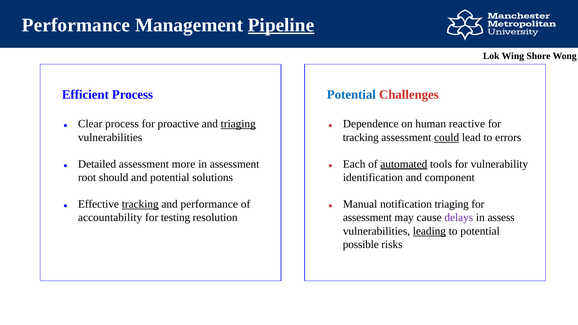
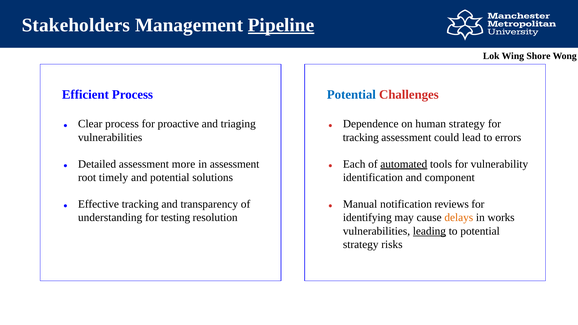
Performance at (76, 25): Performance -> Stakeholders
triaging at (238, 124) underline: present -> none
human reactive: reactive -> strategy
could underline: present -> none
should: should -> timely
tracking at (140, 204) underline: present -> none
and performance: performance -> transparency
notification triaging: triaging -> reviews
accountability: accountability -> understanding
assessment at (367, 218): assessment -> identifying
delays colour: purple -> orange
assess: assess -> works
possible at (361, 245): possible -> strategy
